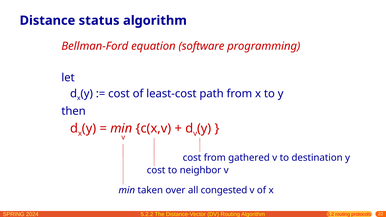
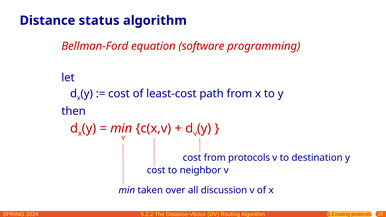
from gathered: gathered -> protocols
congested: congested -> discussion
